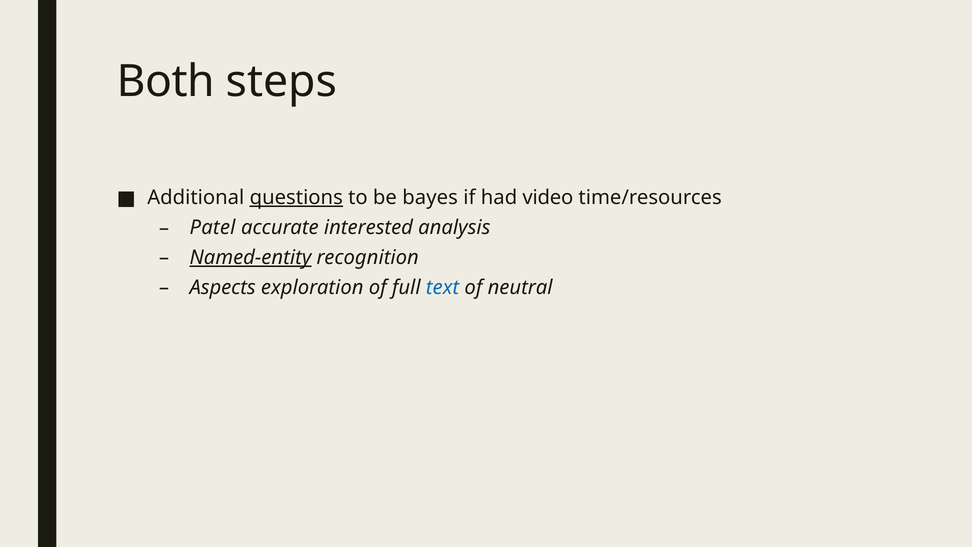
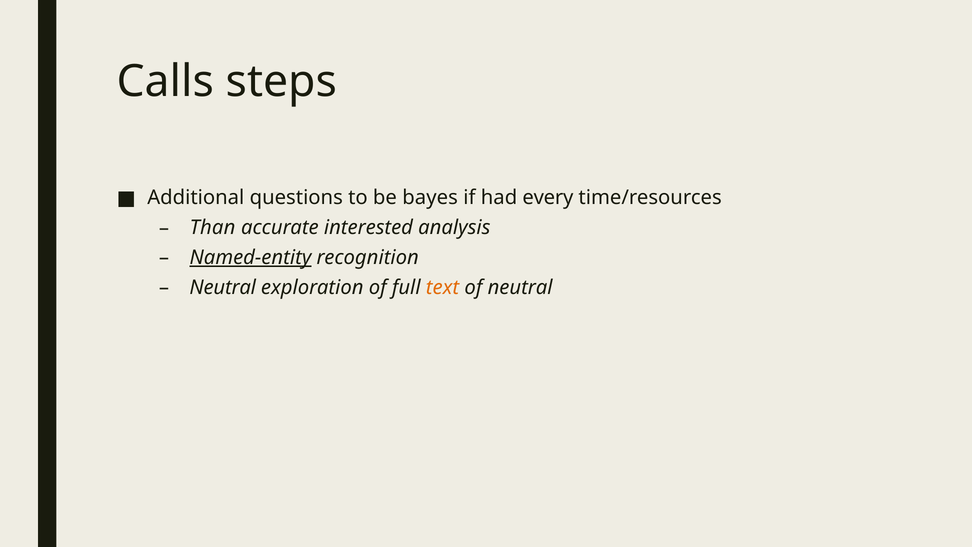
Both: Both -> Calls
questions underline: present -> none
video: video -> every
Patel: Patel -> Than
Aspects at (223, 287): Aspects -> Neutral
text colour: blue -> orange
